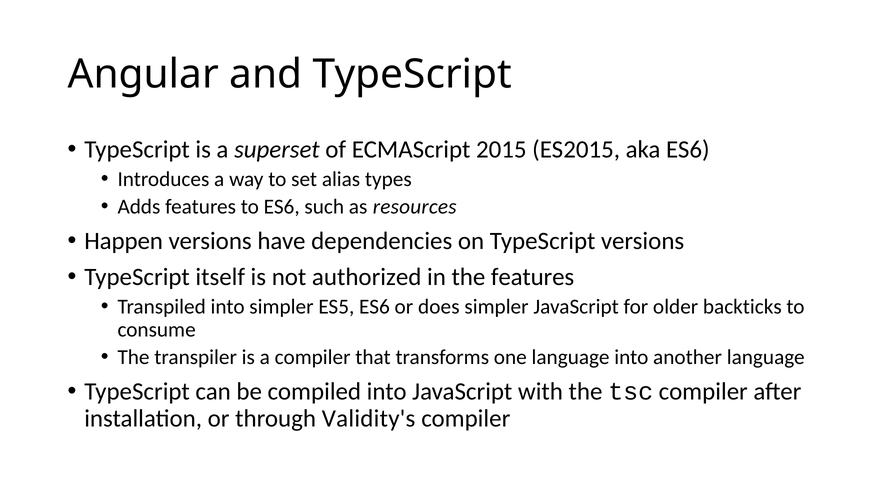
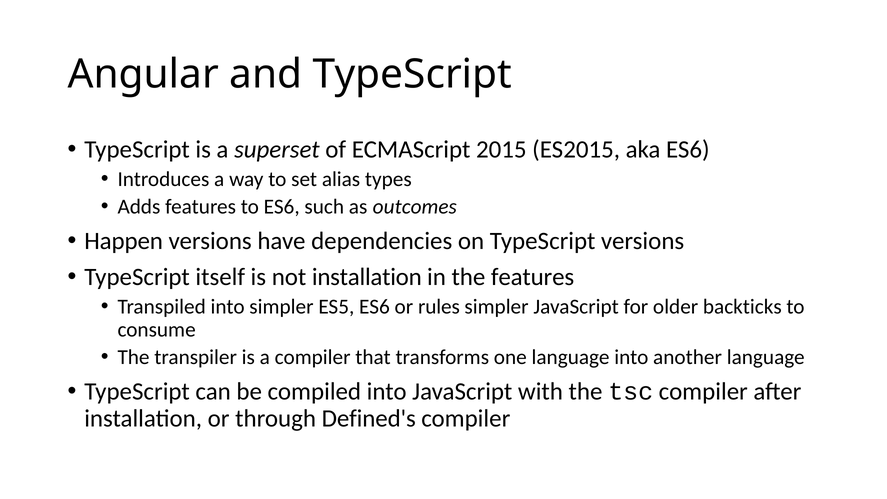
resources: resources -> outcomes
not authorized: authorized -> installation
does: does -> rules
Validity's: Validity's -> Defined's
